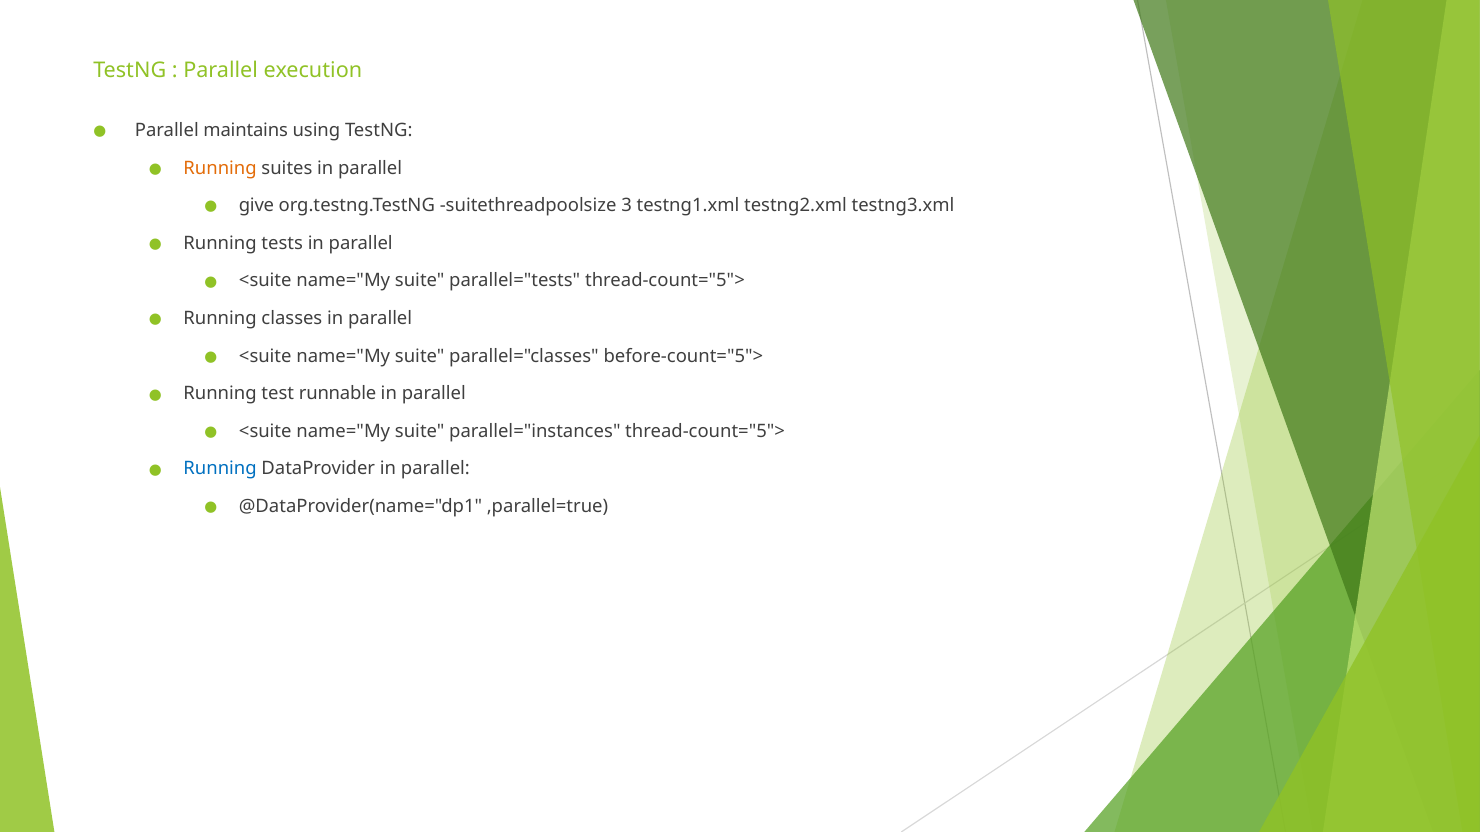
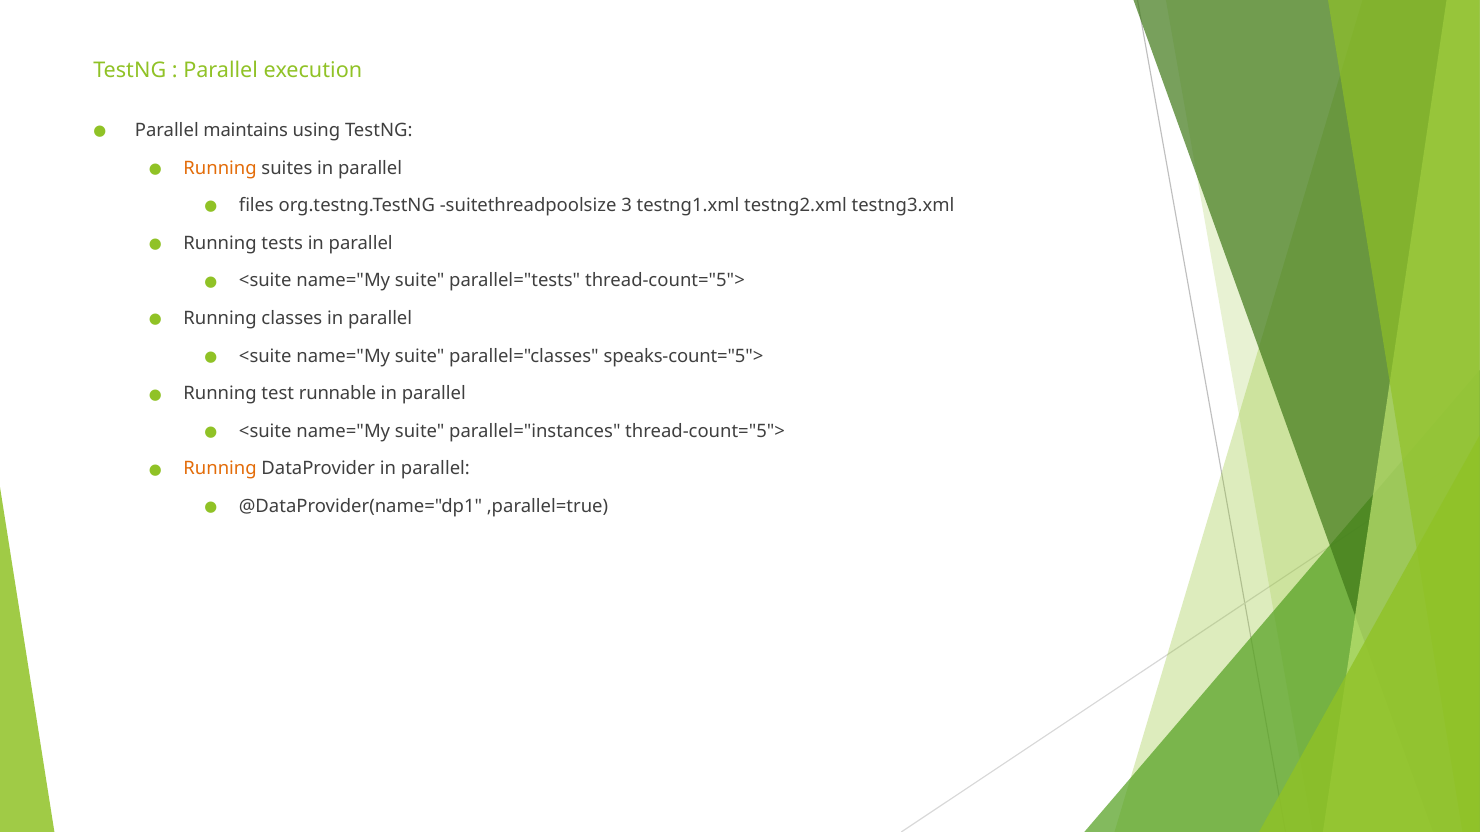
give: give -> files
before-count="5">: before-count="5"> -> speaks-count="5">
Running at (220, 469) colour: blue -> orange
